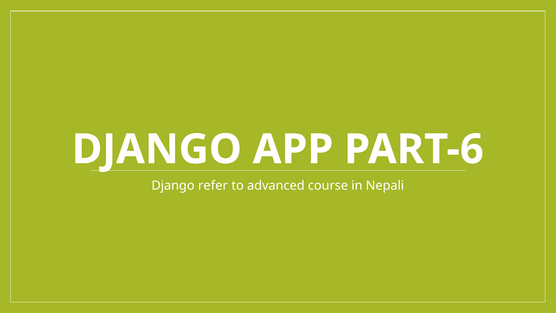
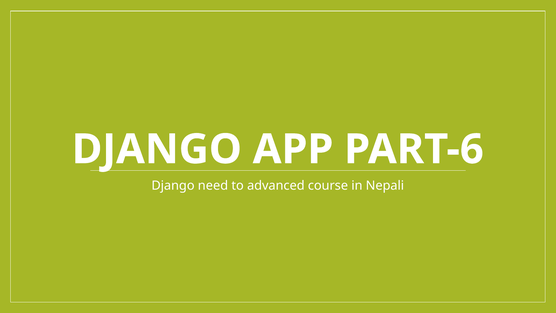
refer: refer -> need
